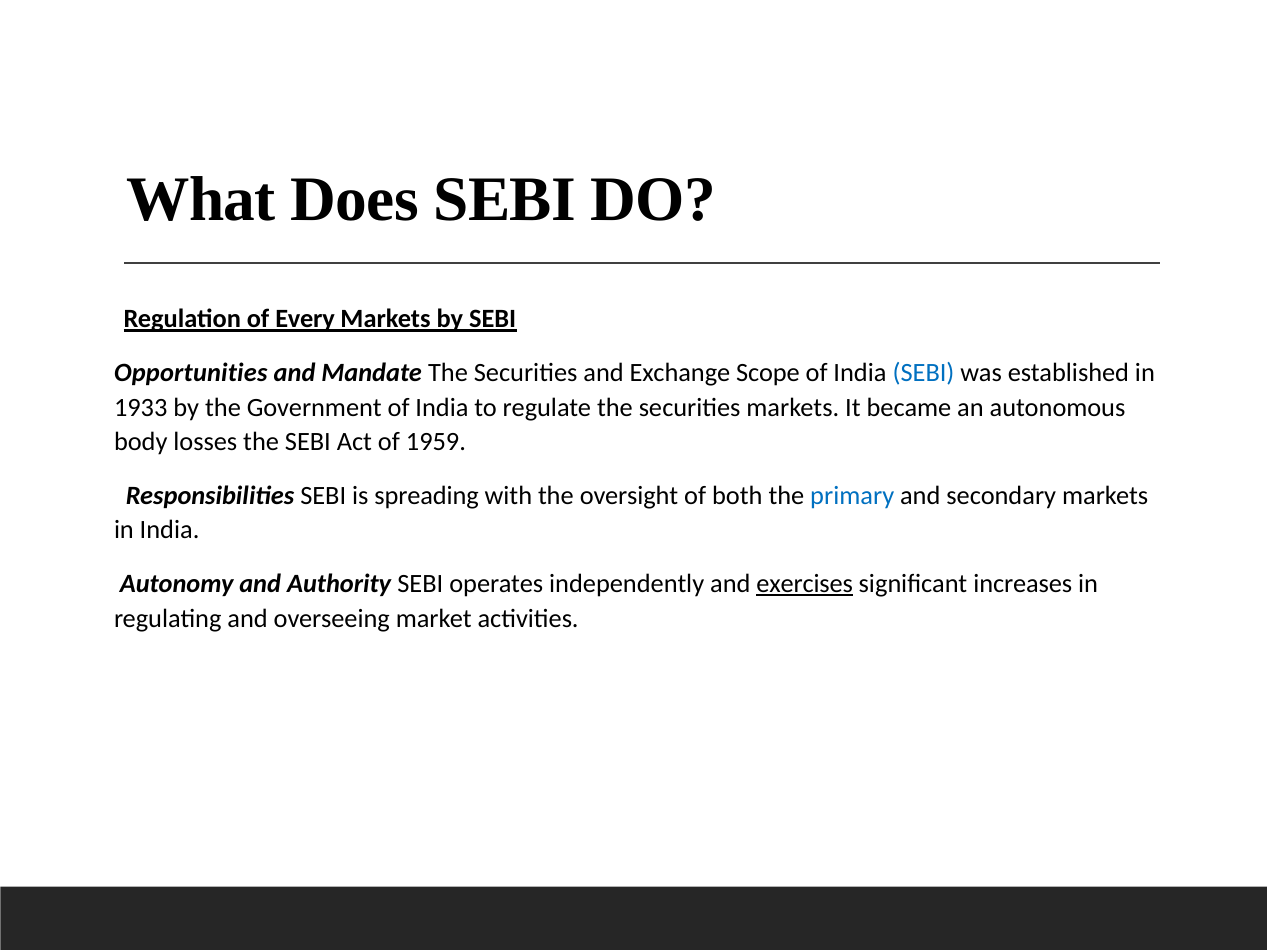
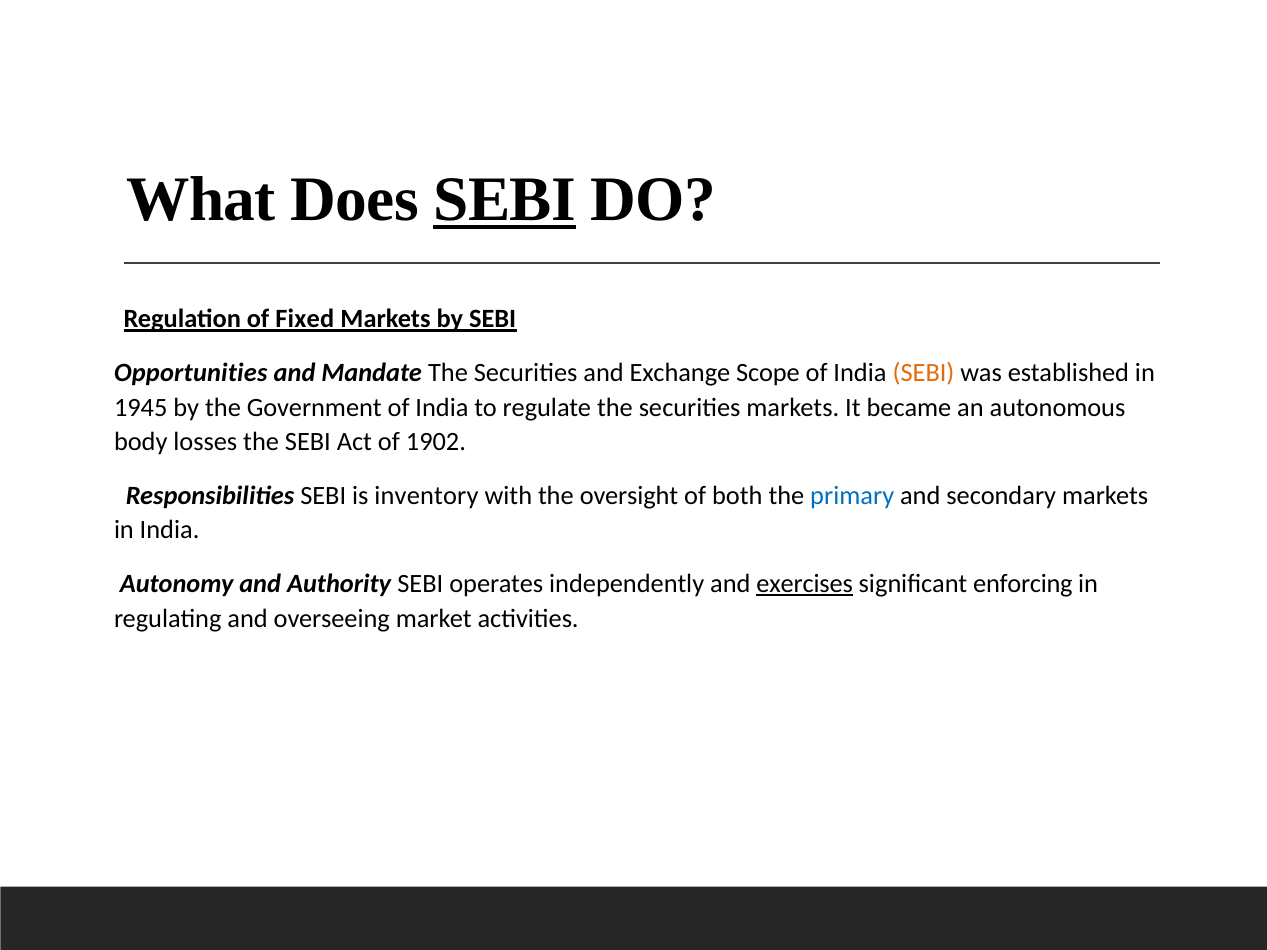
SEBI at (505, 200) underline: none -> present
Every: Every -> Fixed
SEBI at (923, 373) colour: blue -> orange
1933: 1933 -> 1945
1959: 1959 -> 1902
spreading: spreading -> inventory
increases: increases -> enforcing
